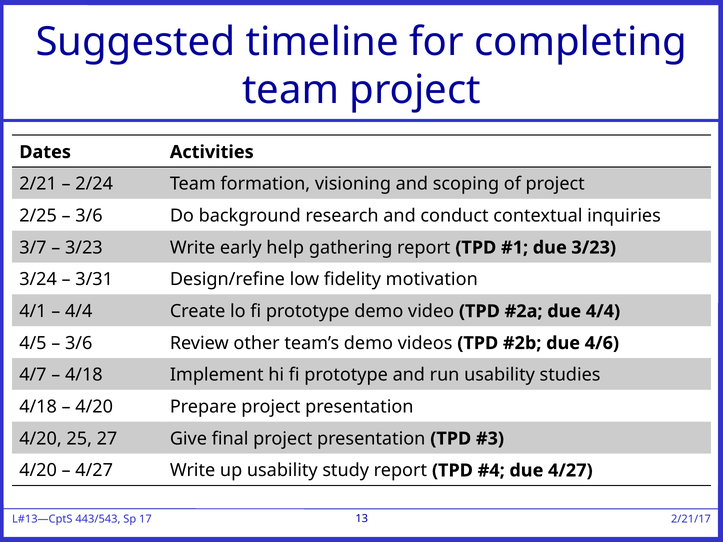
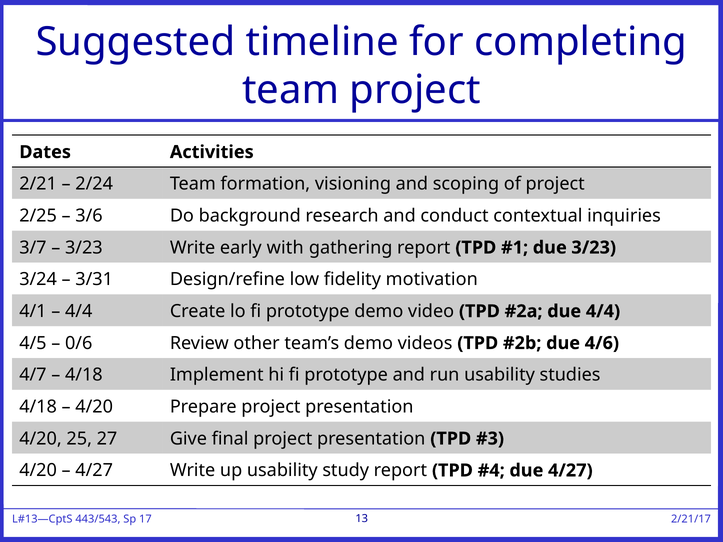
help: help -> with
3/6 at (79, 343): 3/6 -> 0/6
